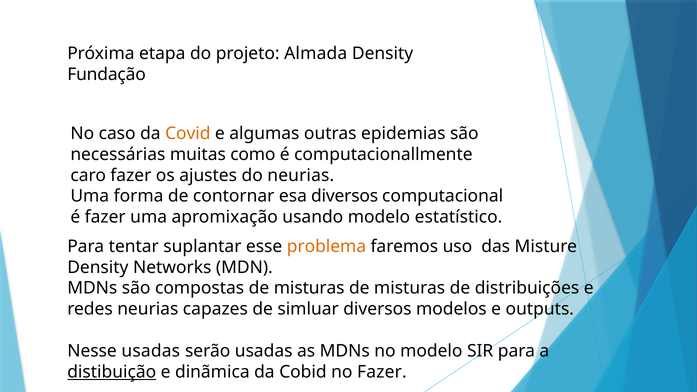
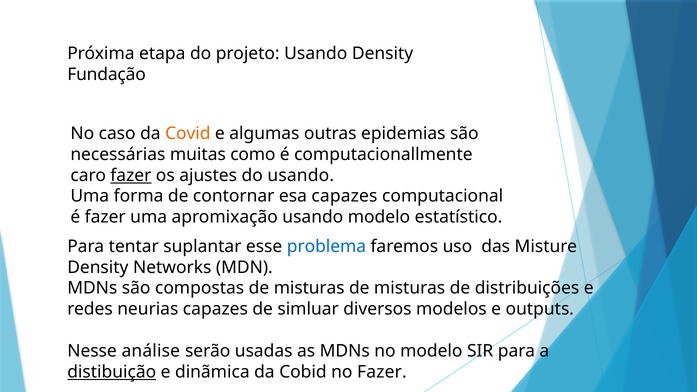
projeto Almada: Almada -> Usando
fazer at (131, 175) underline: none -> present
do neurias: neurias -> usando
esa diversos: diversos -> capazes
problema colour: orange -> blue
Nesse usadas: usadas -> análise
